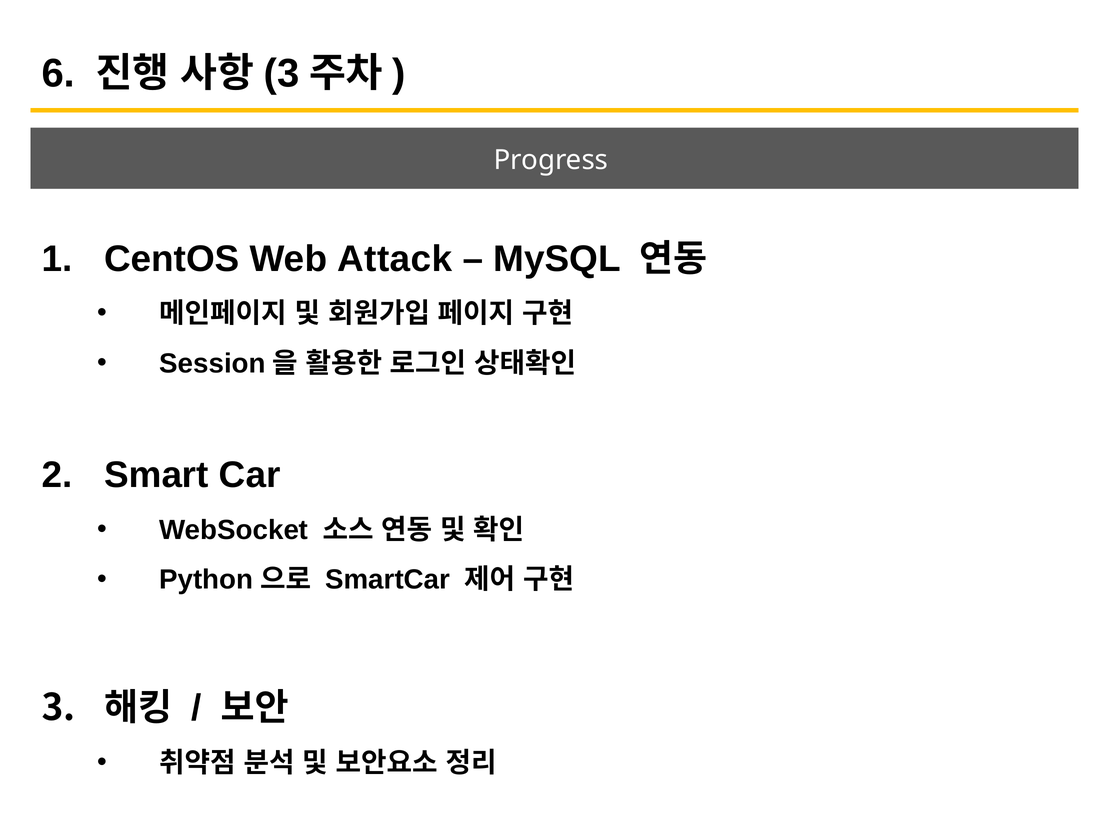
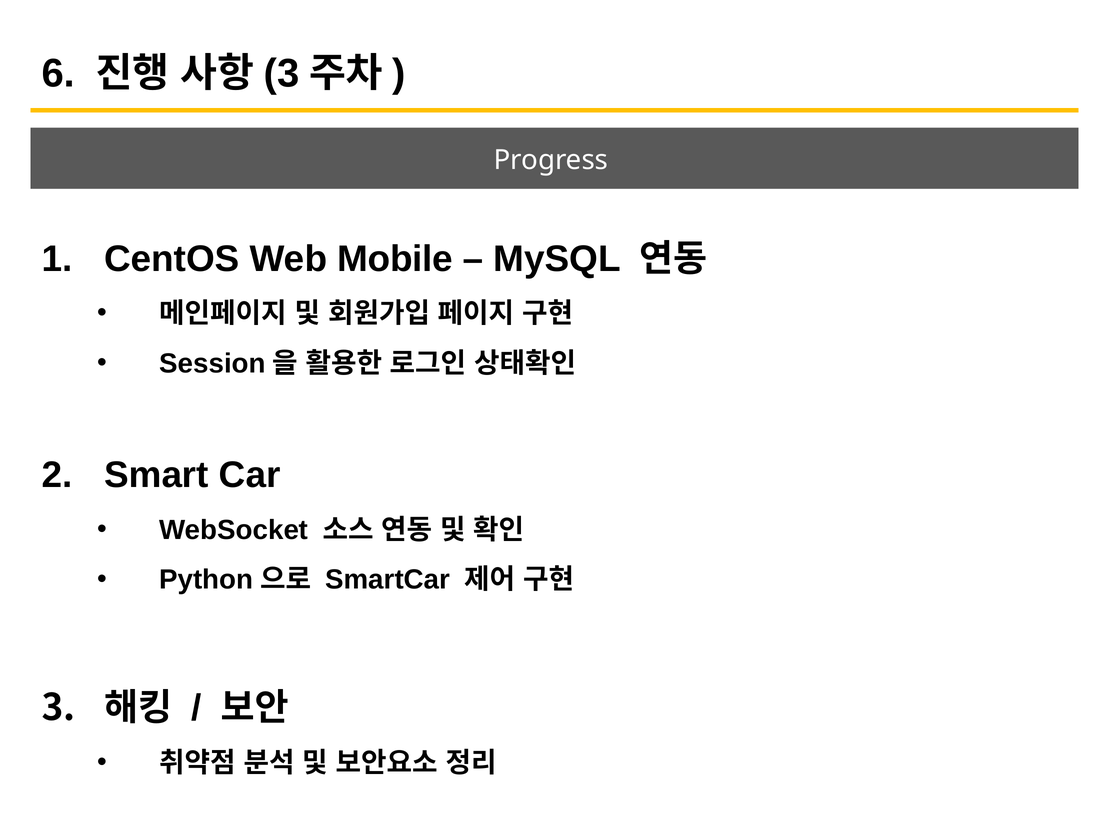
Attack: Attack -> Mobile
